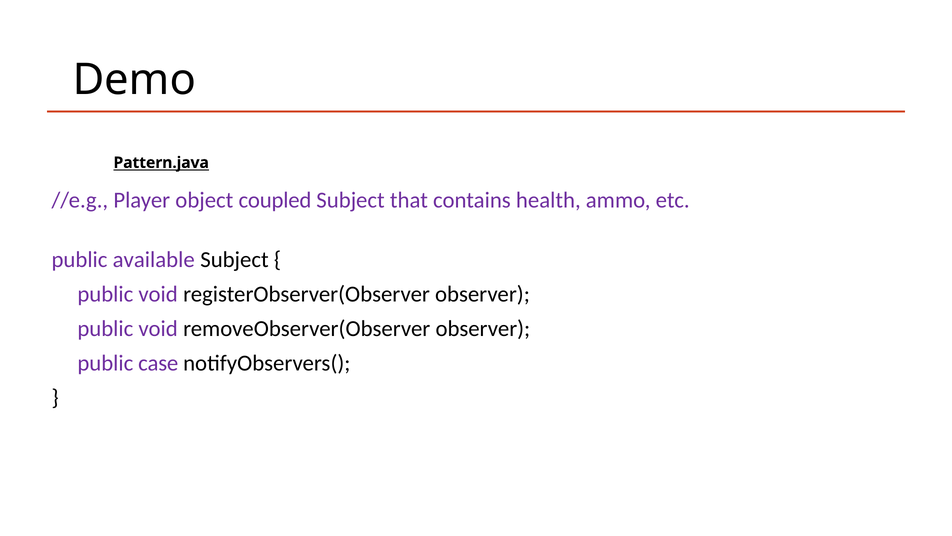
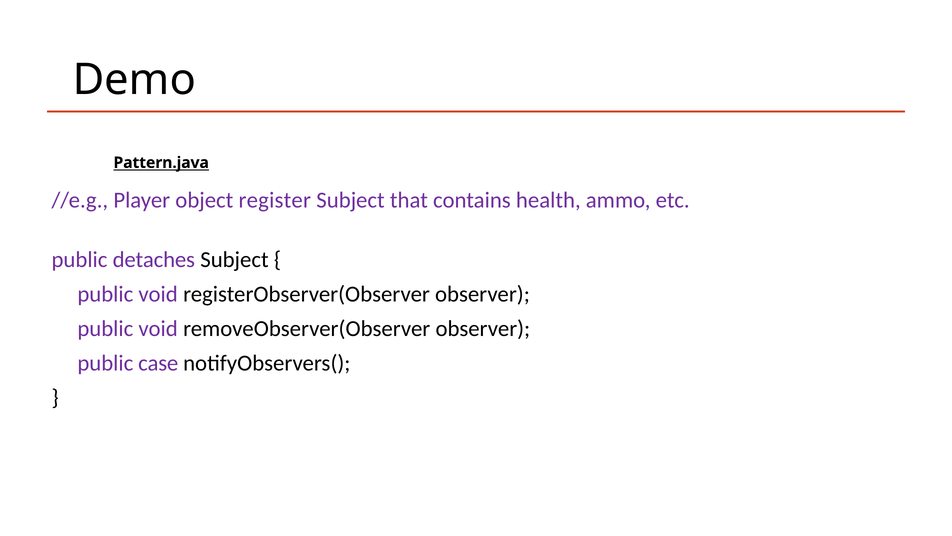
coupled: coupled -> register
available: available -> detaches
